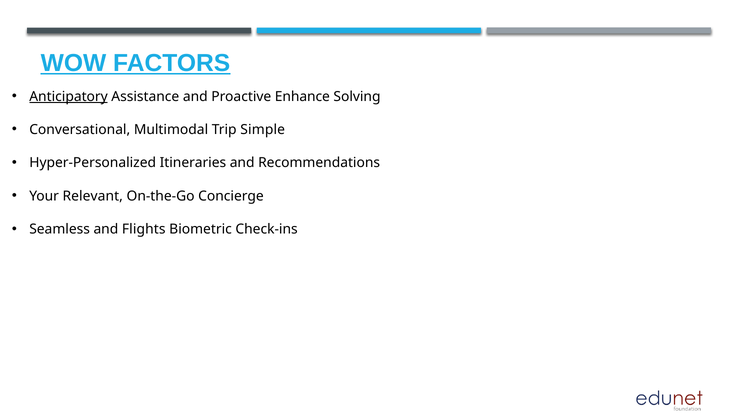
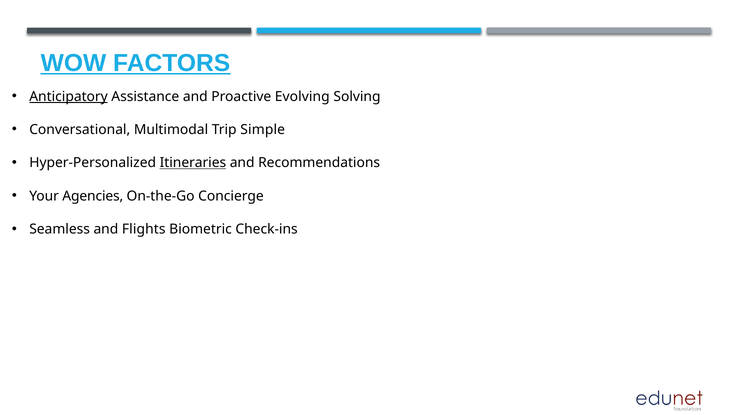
Enhance: Enhance -> Evolving
Itineraries underline: none -> present
Relevant: Relevant -> Agencies
